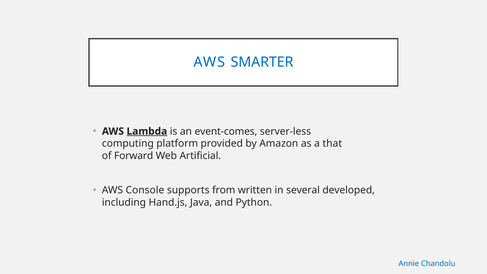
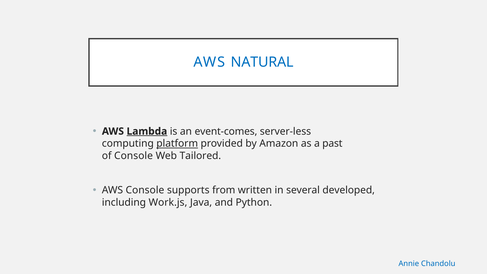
SMARTER: SMARTER -> NATURAL
platform underline: none -> present
that: that -> past
of Forward: Forward -> Console
Artificial: Artificial -> Tailored
Hand.js: Hand.js -> Work.js
